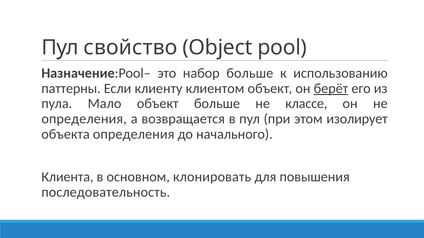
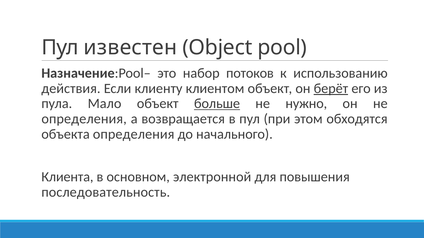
свойство: свойство -> известен
набор больше: больше -> потоков
паттерны: паттерны -> действия
больше at (217, 104) underline: none -> present
классе: классе -> нужно
изолирует: изолирует -> обходятся
клонировать: клонировать -> электронной
